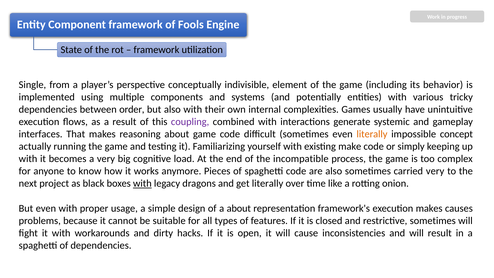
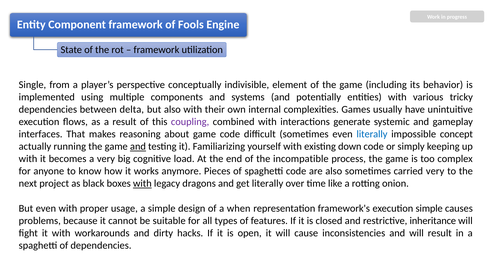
order: order -> delta
literally at (372, 134) colour: orange -> blue
and at (138, 146) underline: none -> present
make: make -> down
a about: about -> when
execution makes: makes -> simple
restrictive sometimes: sometimes -> inheritance
